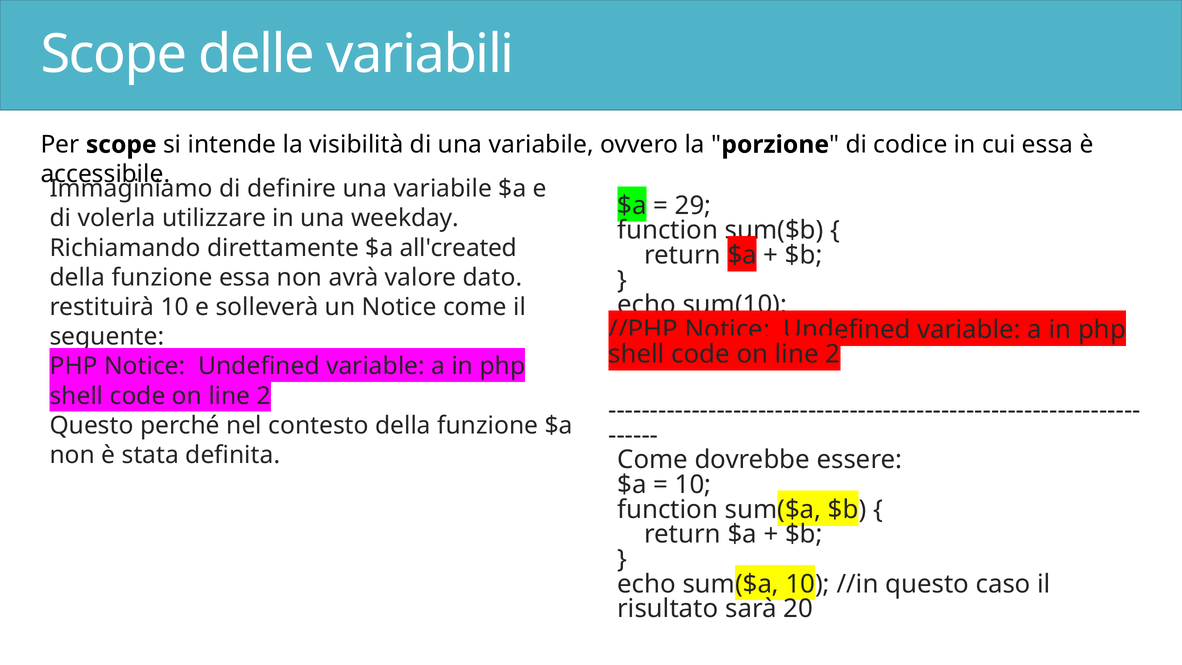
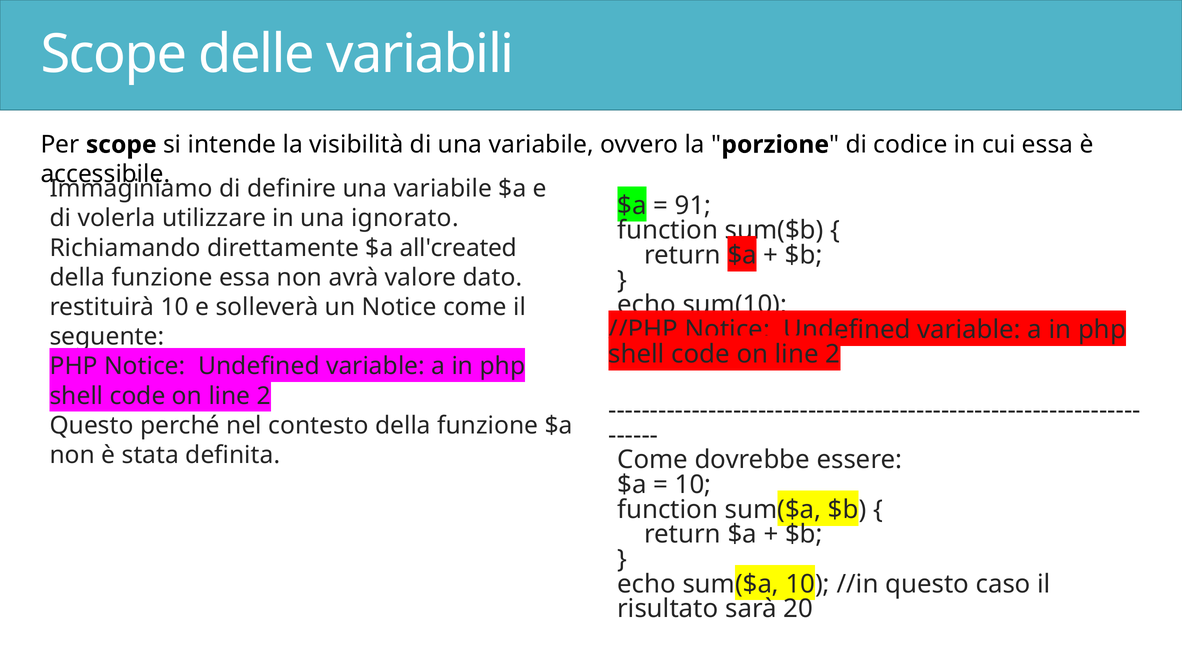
29: 29 -> 91
weekday: weekday -> ignorato
